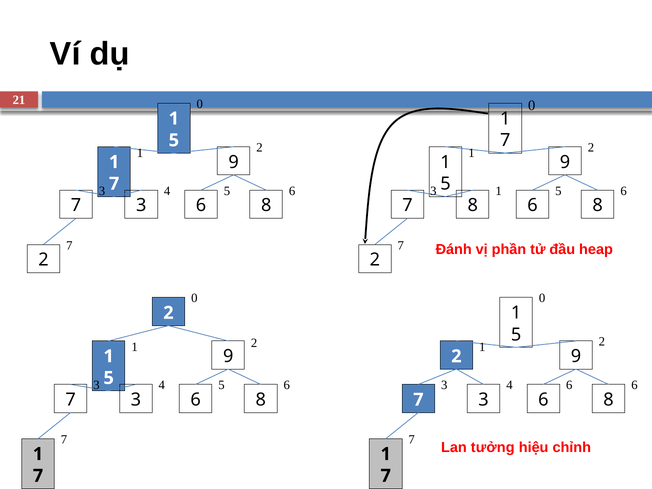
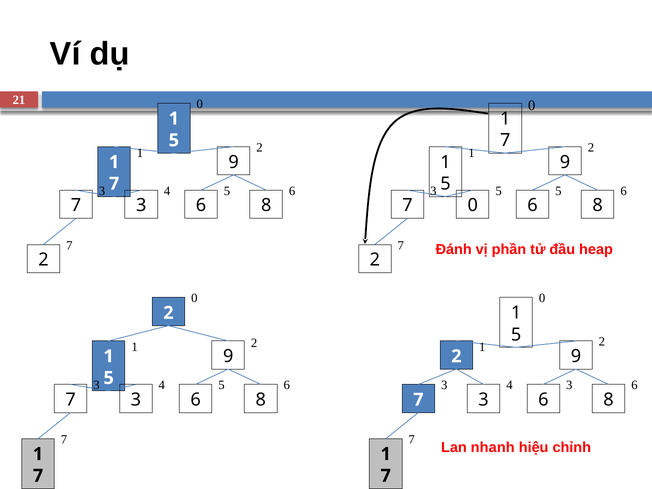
3 1: 1 -> 5
8 at (473, 206): 8 -> 0
4 6: 6 -> 3
tưởng: tưởng -> nhanh
